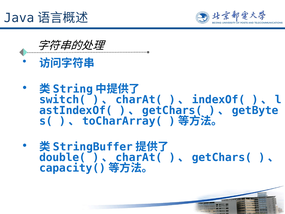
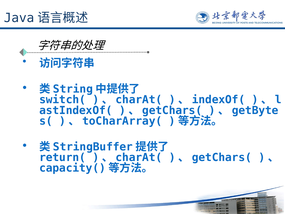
double(: double( -> return(
